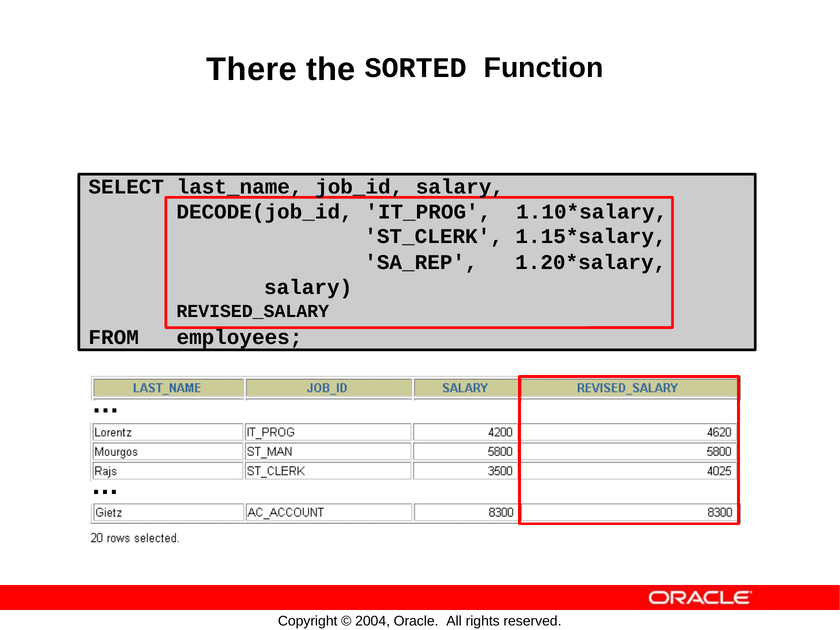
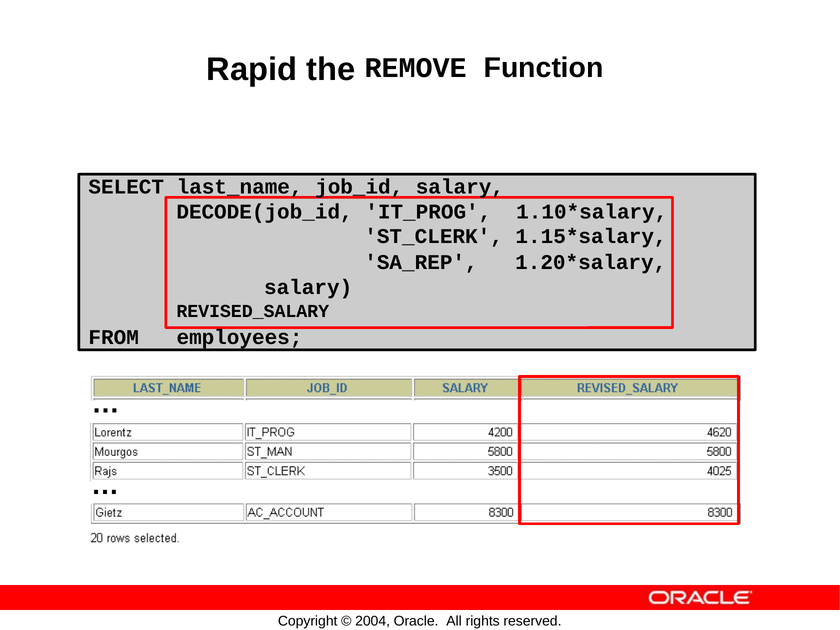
There: There -> Rapid
SORTED: SORTED -> REMOVE
